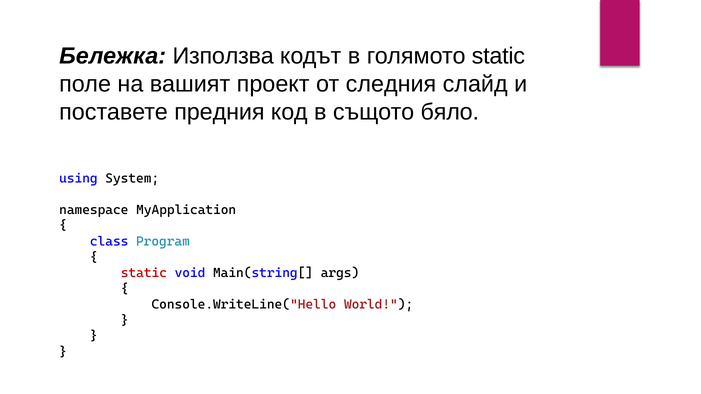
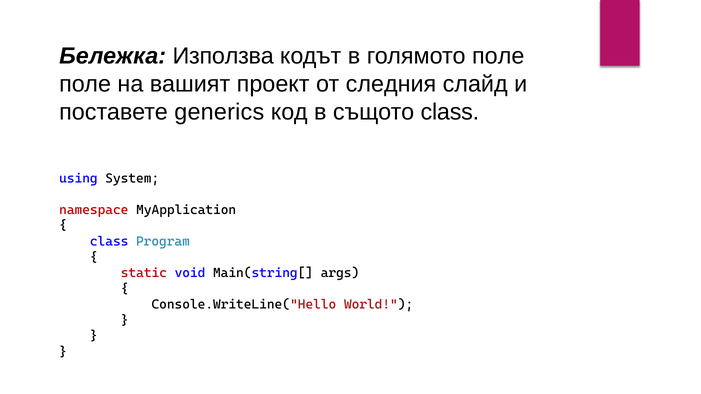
голямото static: static -> поле
предния: предния -> generics
същото бяло: бяло -> class
namespace colour: black -> red
